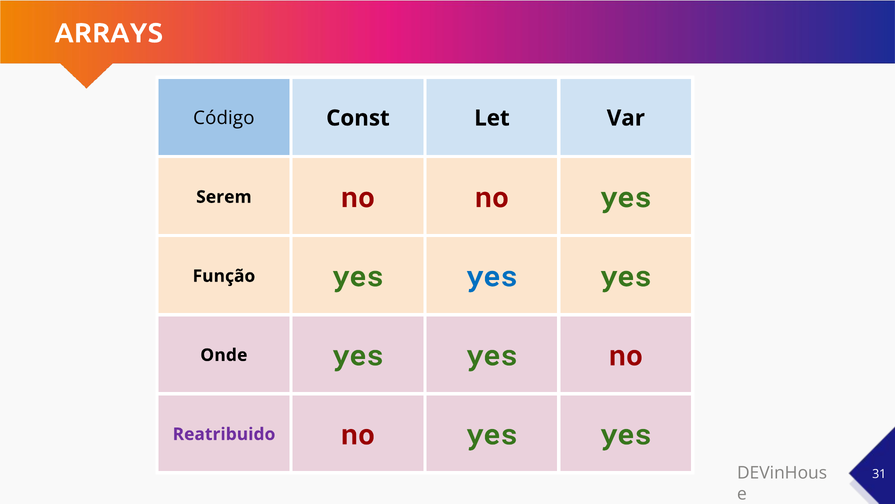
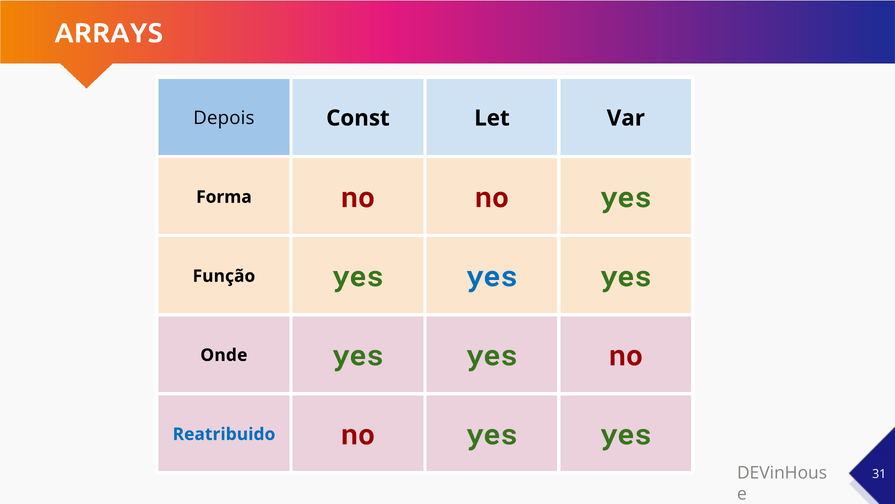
Código: Código -> Depois
Serem: Serem -> Forma
Reatribuido colour: purple -> blue
